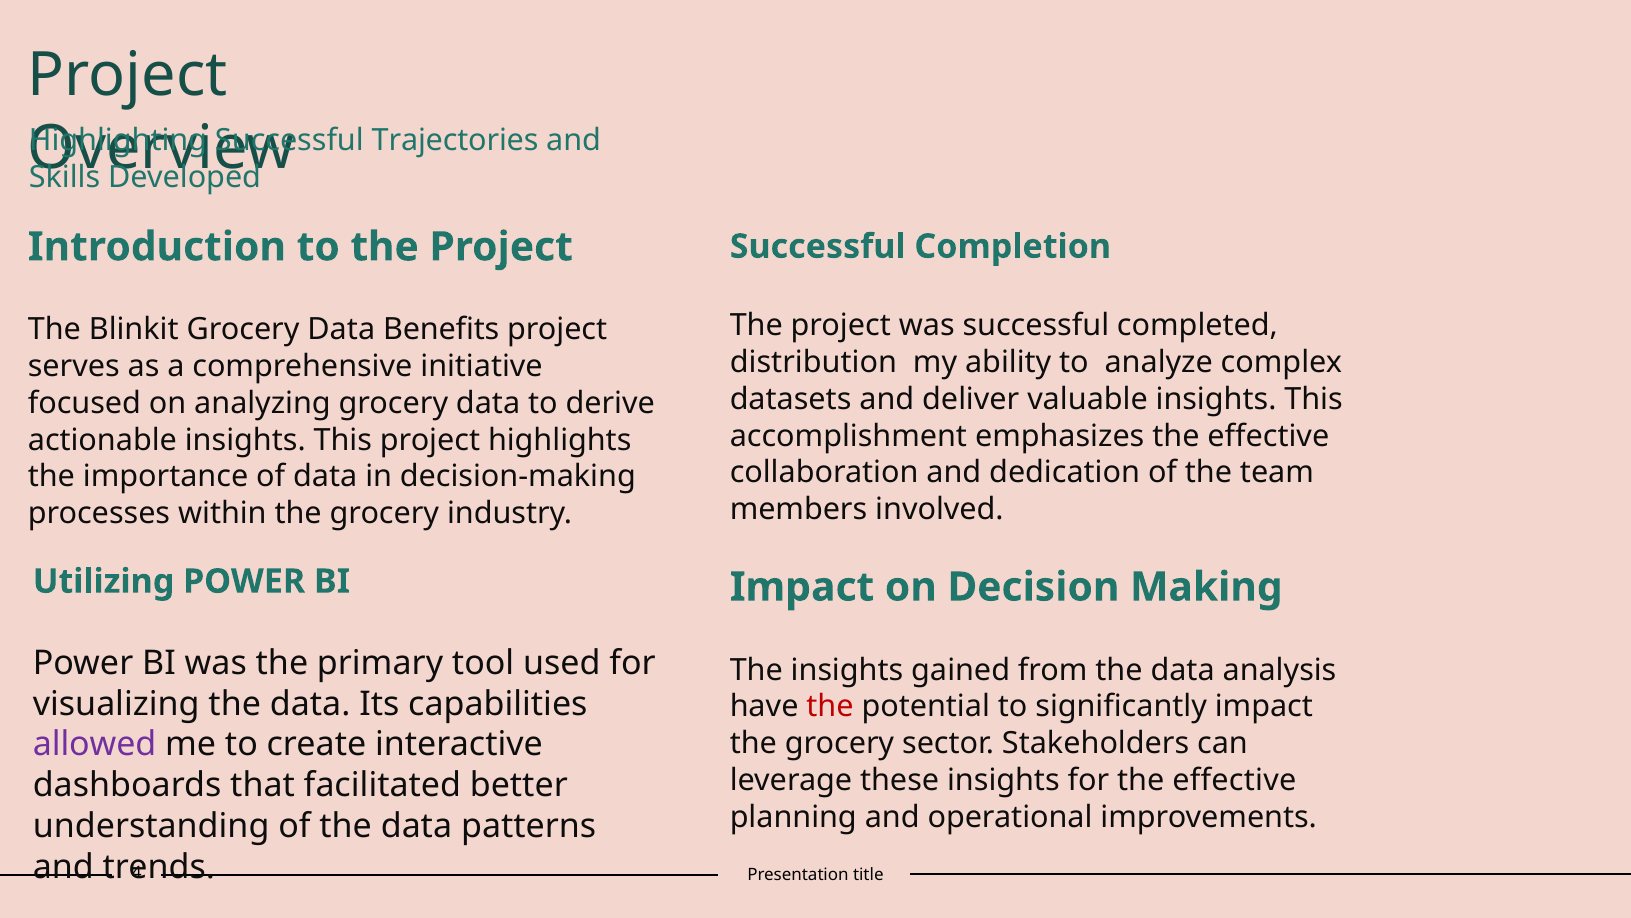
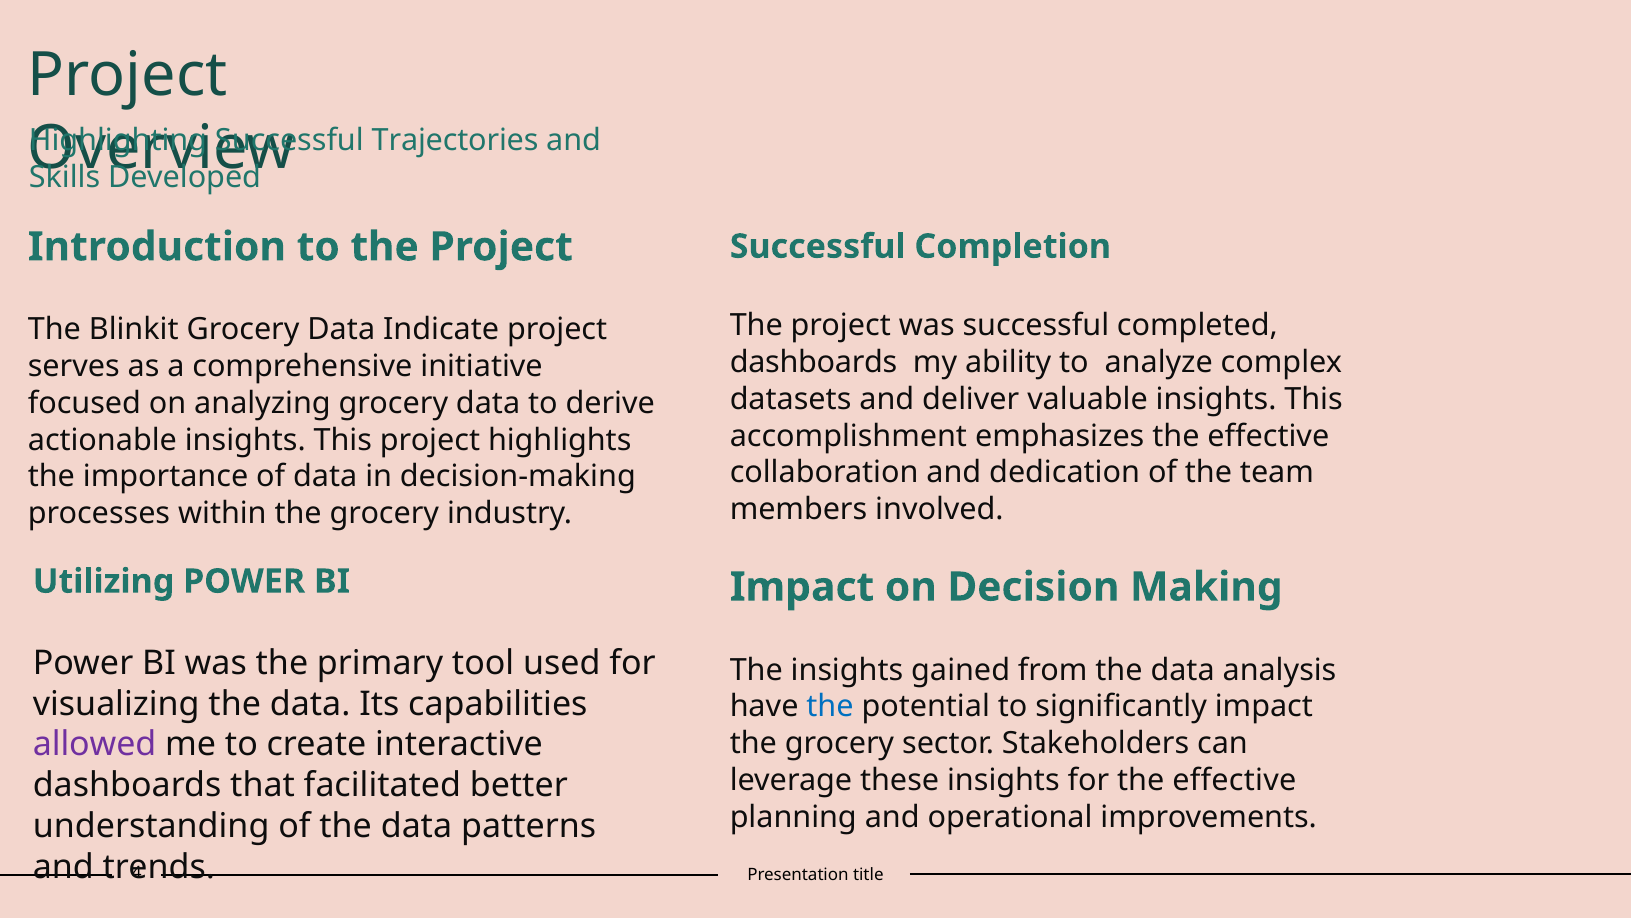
Benefits: Benefits -> Indicate
distribution at (813, 362): distribution -> dashboards
the at (830, 706) colour: red -> blue
